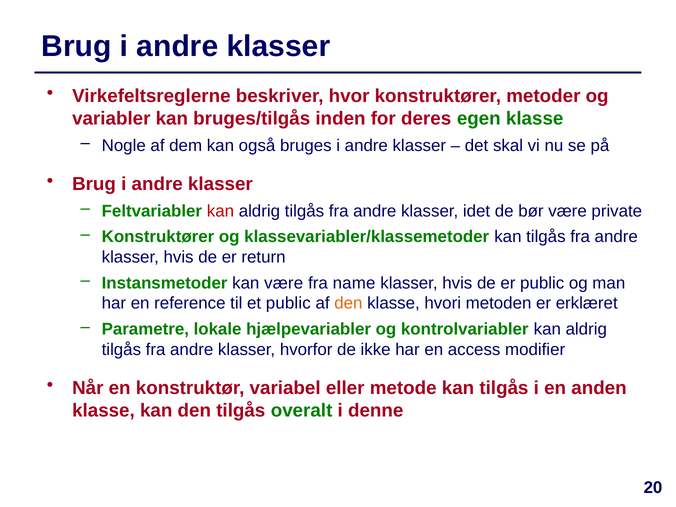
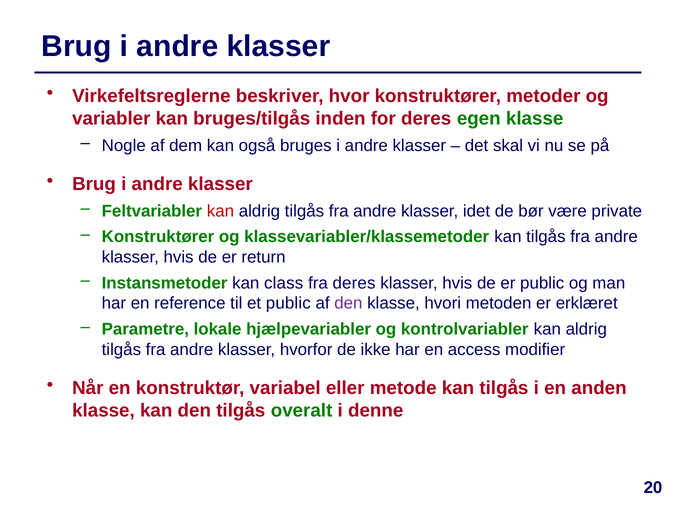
kan være: være -> class
fra name: name -> deres
den at (348, 303) colour: orange -> purple
